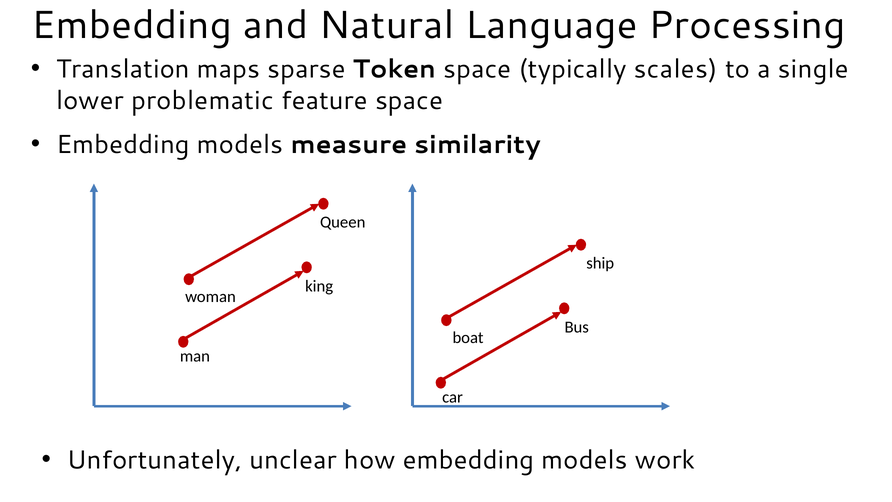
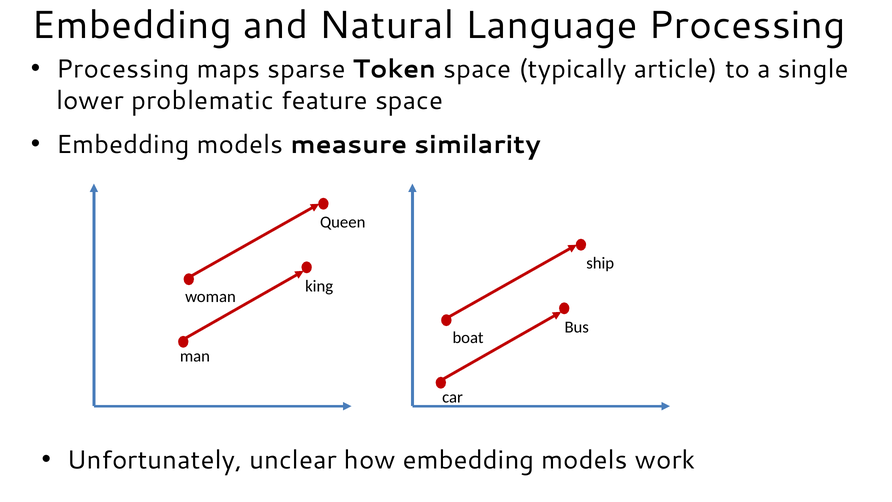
Translation at (123, 69): Translation -> Processing
scales: scales -> article
